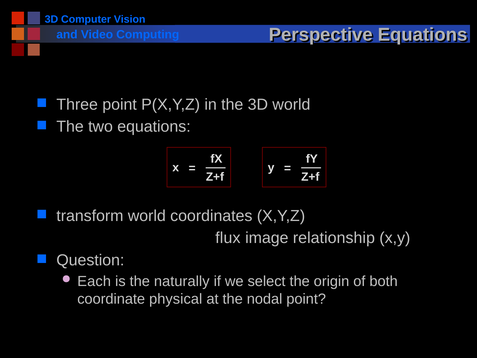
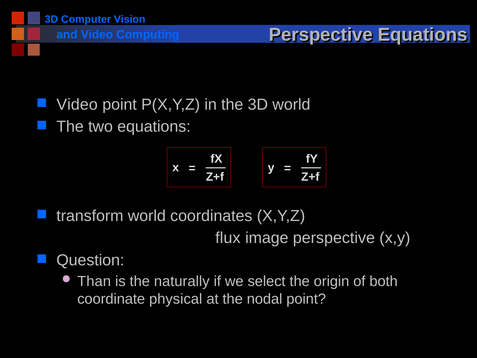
Three at (77, 104): Three -> Video
image relationship: relationship -> perspective
Each: Each -> Than
